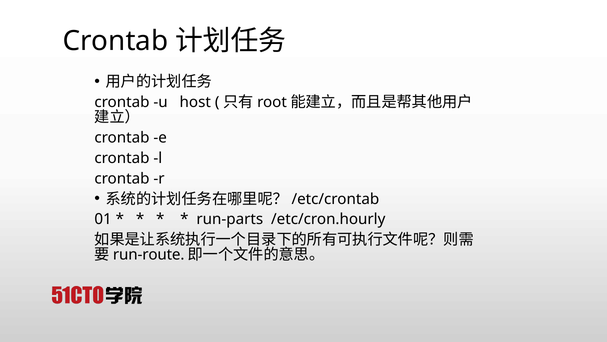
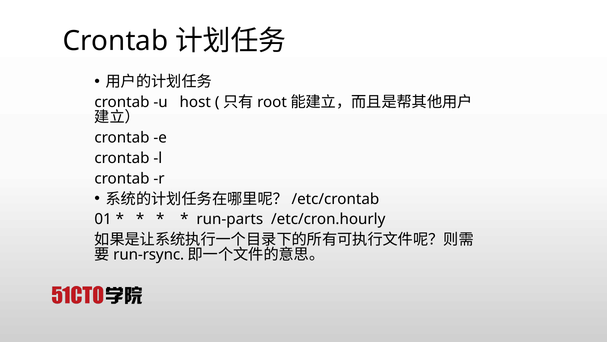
run-route: run-route -> run-rsync
